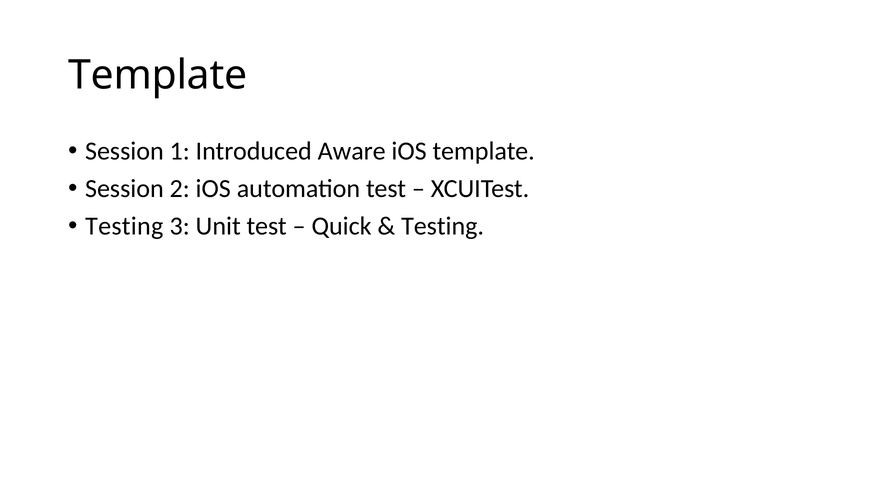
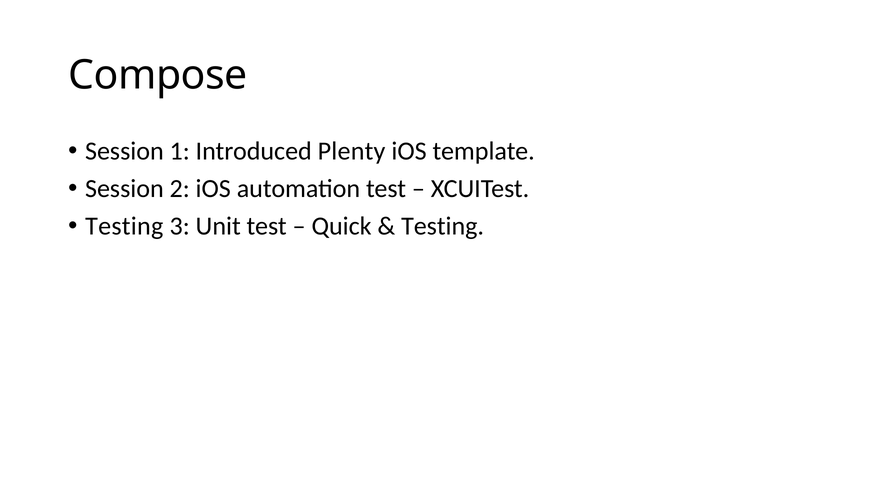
Template at (158, 75): Template -> Compose
Aware: Aware -> Plenty
